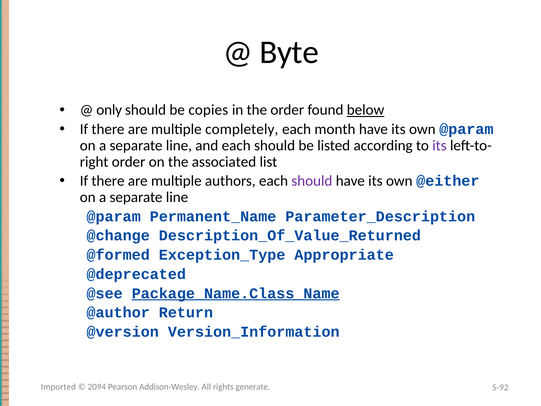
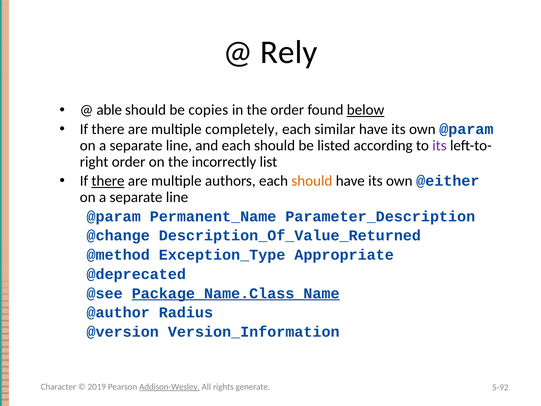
Byte: Byte -> Rely
only: only -> able
month: month -> similar
associated: associated -> incorrectly
there at (108, 181) underline: none -> present
should at (312, 181) colour: purple -> orange
@formed: @formed -> @method
Return: Return -> Radius
Imported: Imported -> Character
2094: 2094 -> 2019
Addison-Wesley underline: none -> present
